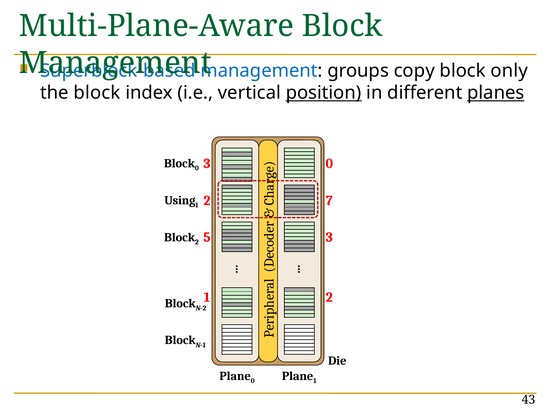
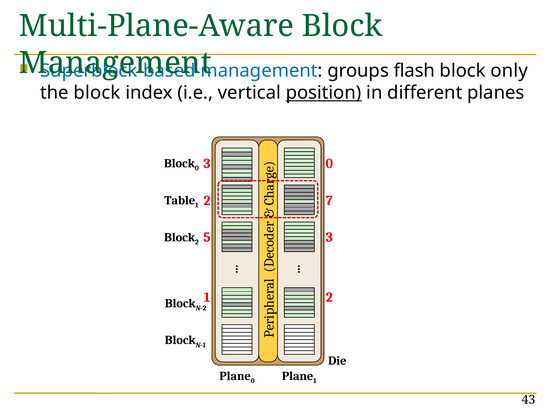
copy: copy -> flash
planes underline: present -> none
Using: Using -> Table
